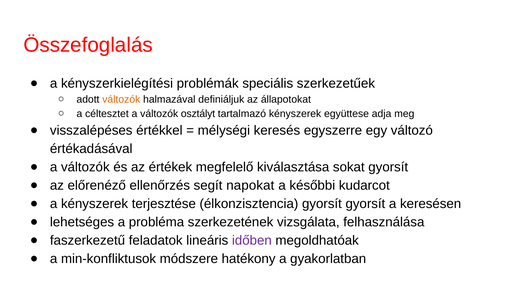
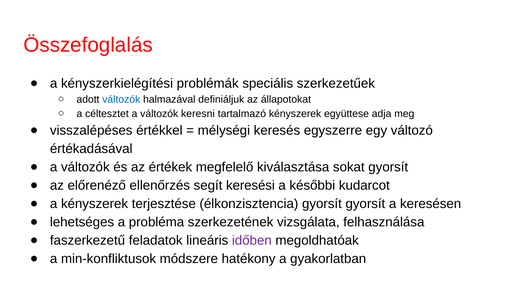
változók at (121, 99) colour: orange -> blue
osztályt: osztályt -> keresni
napokat: napokat -> keresési
